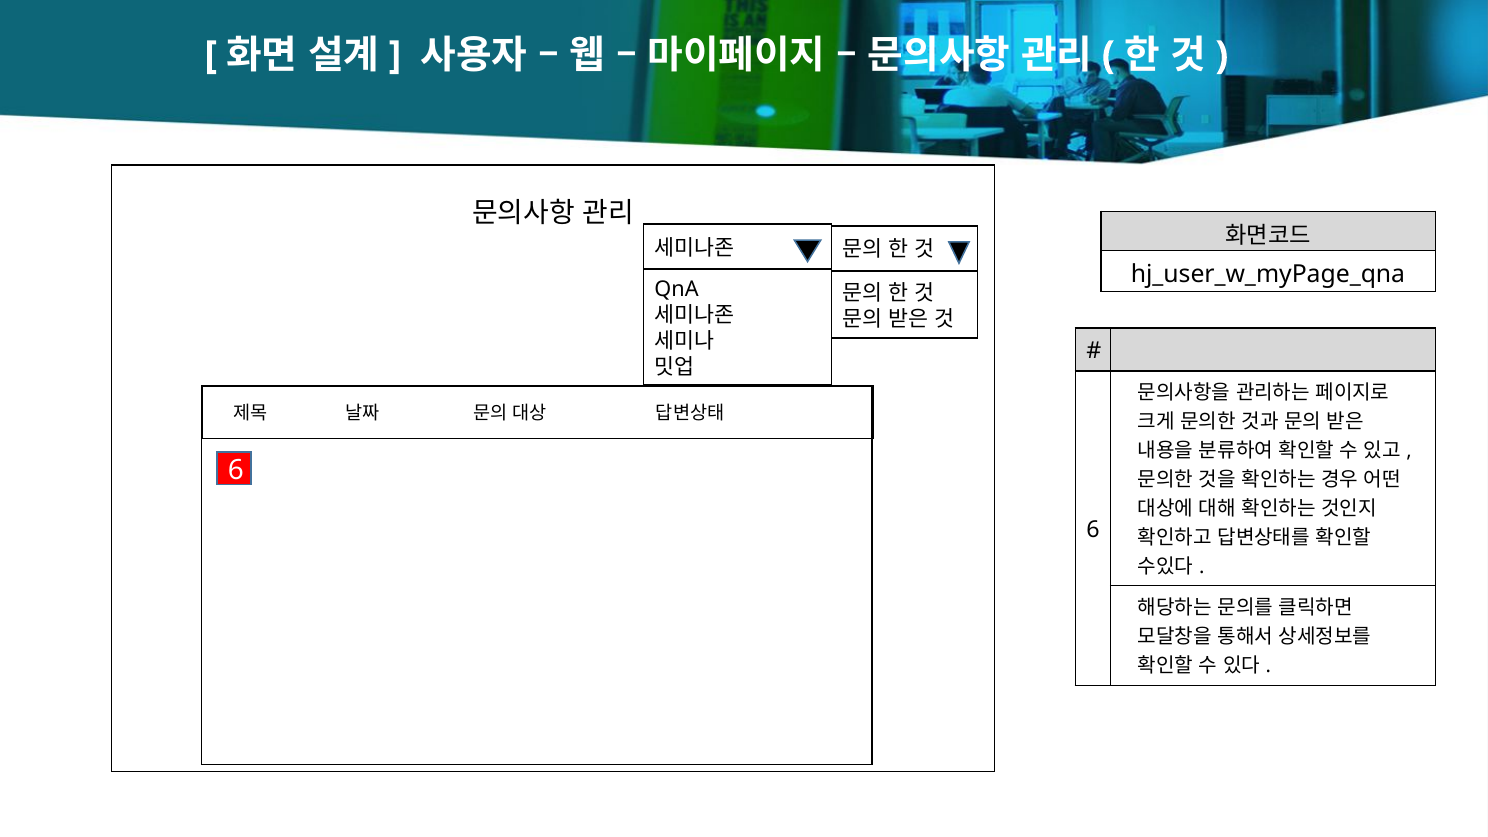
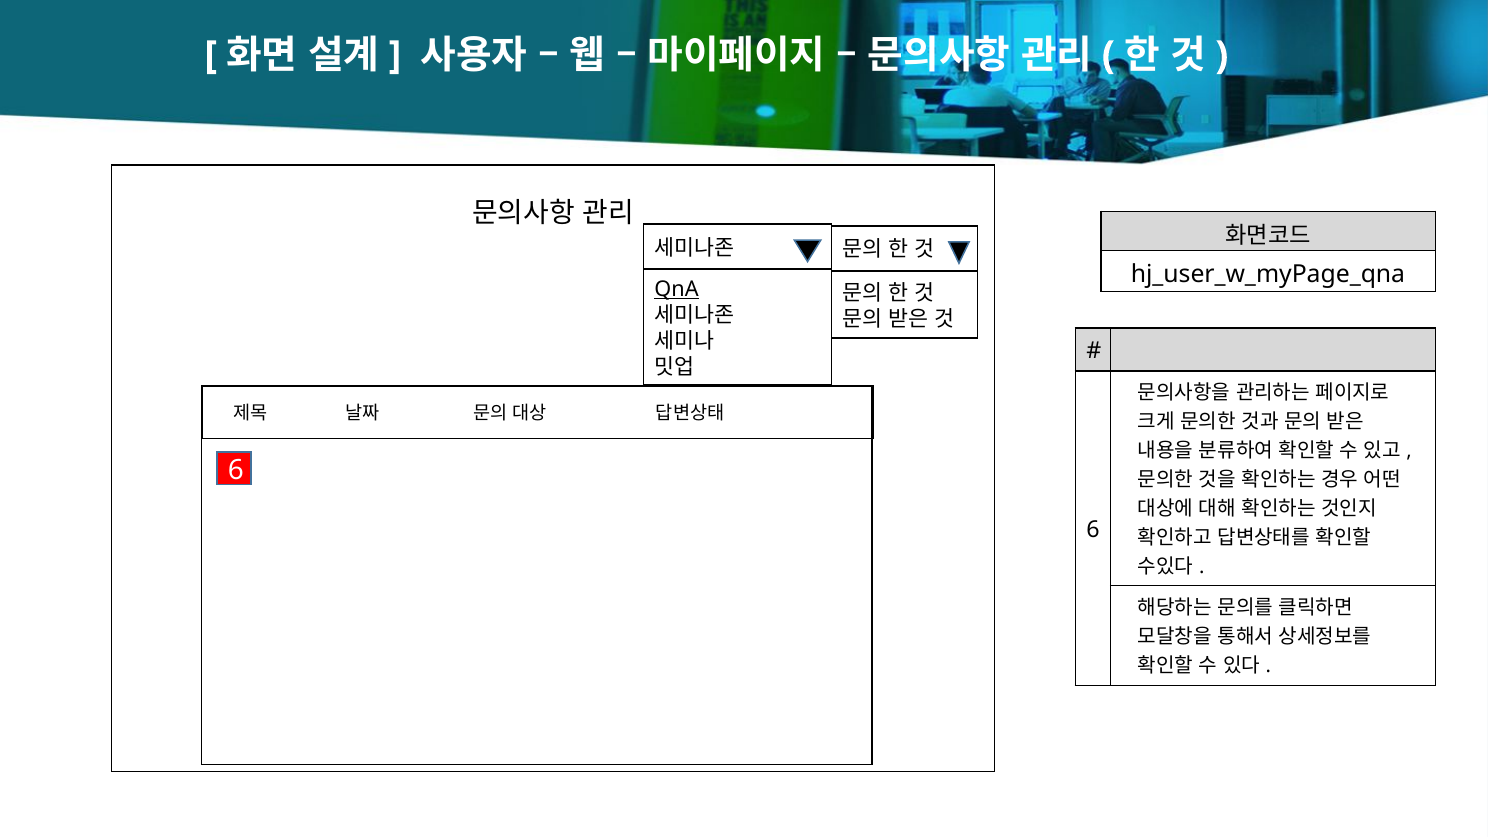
QnA underline: none -> present
